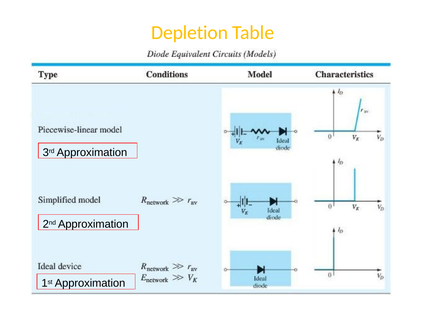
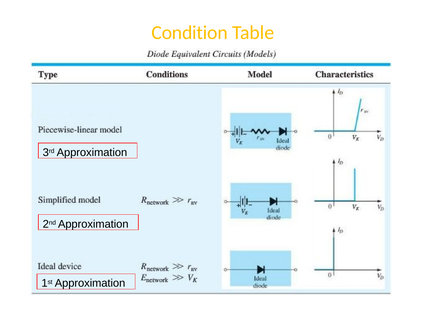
Depletion: Depletion -> Condition
